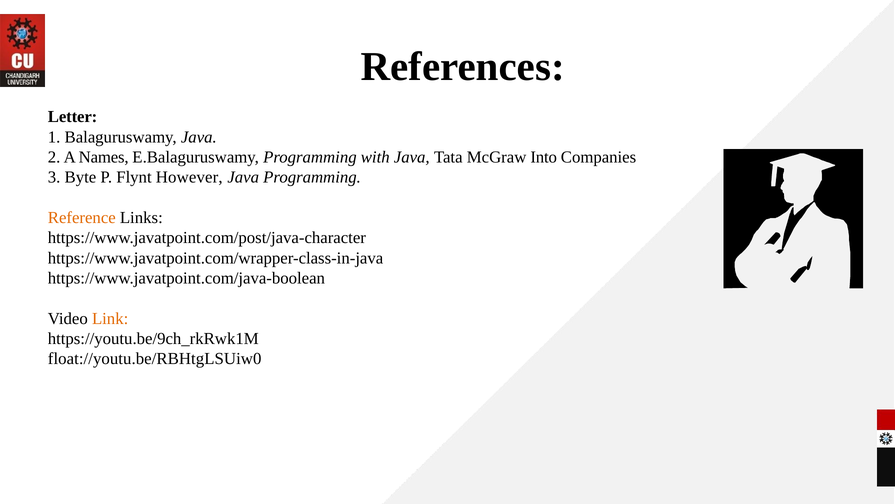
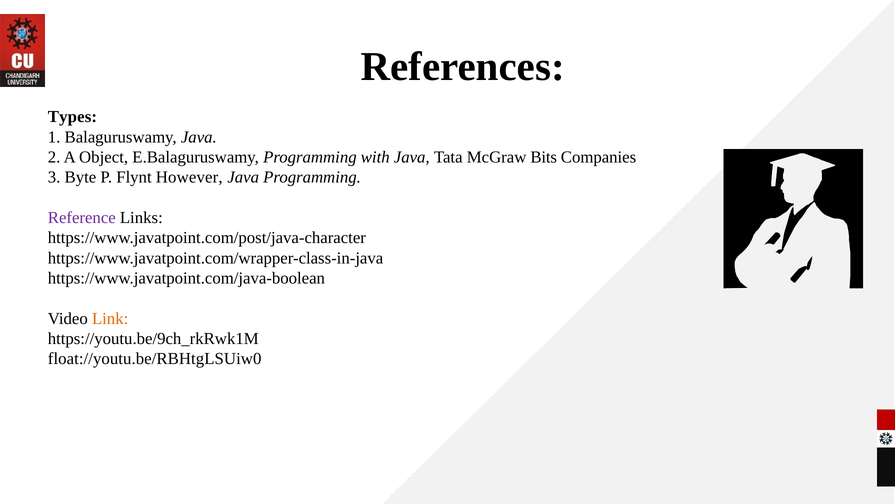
Letter: Letter -> Types
Names: Names -> Object
Into: Into -> Bits
Reference colour: orange -> purple
